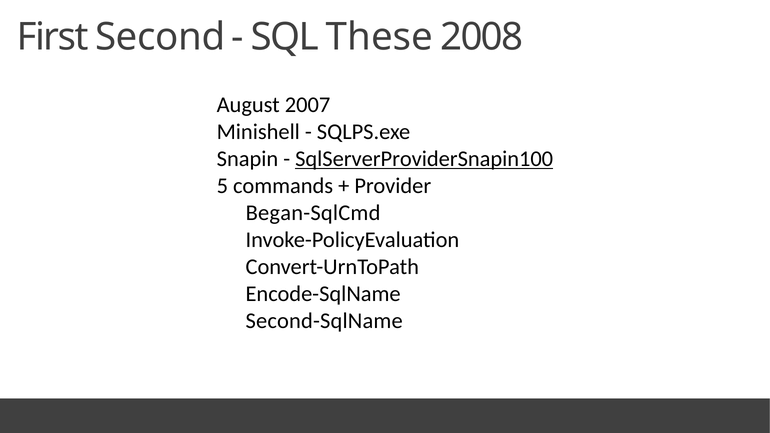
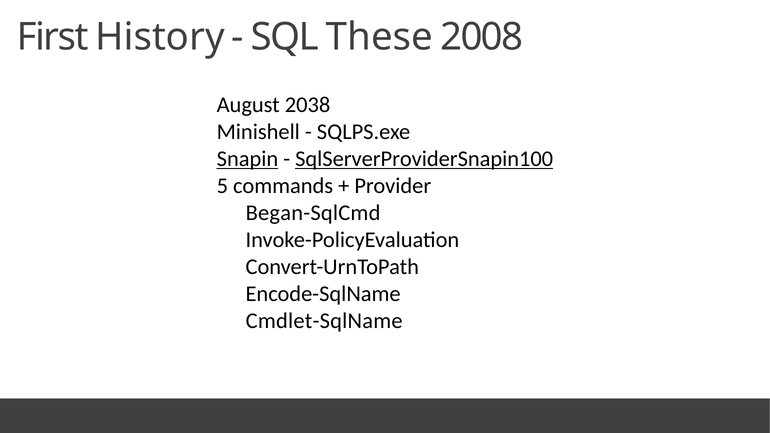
Second: Second -> History
2007: 2007 -> 2038
Snapin underline: none -> present
Second-SqlName: Second-SqlName -> Cmdlet-SqlName
